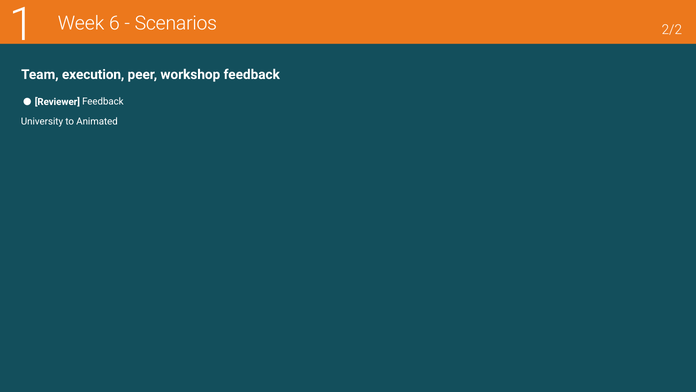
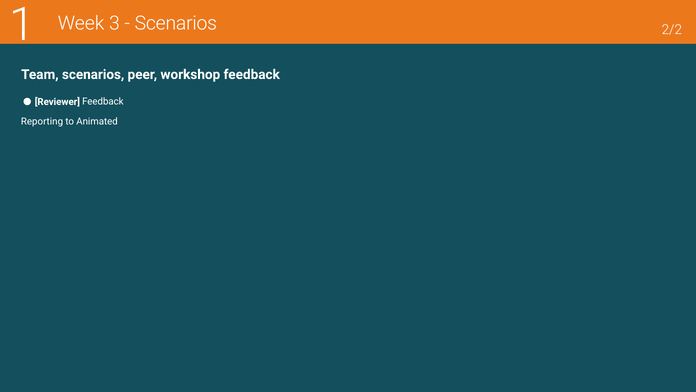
6: 6 -> 3
Team execution: execution -> scenarios
University: University -> Reporting
